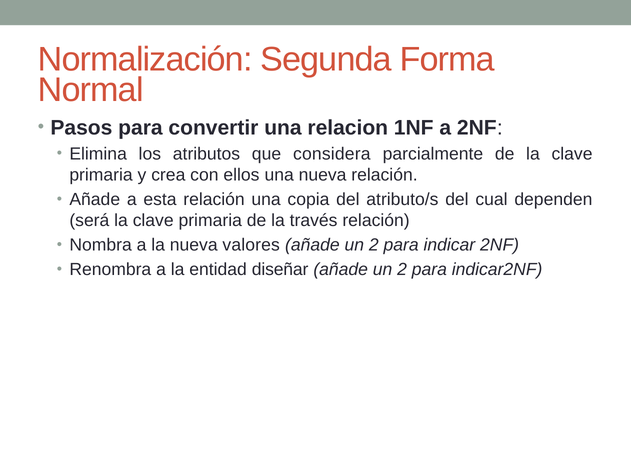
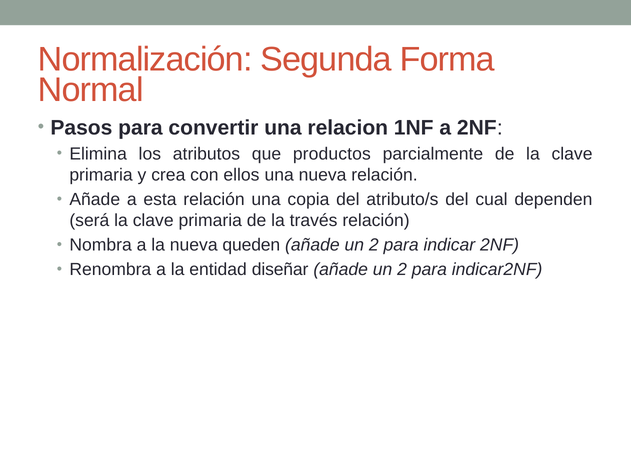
considera: considera -> productos
valores: valores -> queden
